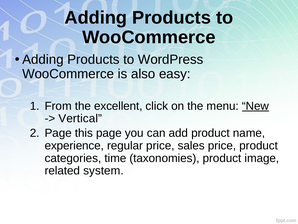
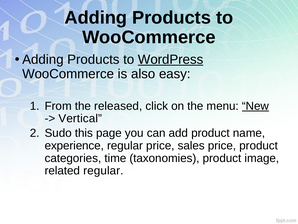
WordPress underline: none -> present
excellent: excellent -> released
Page at (58, 133): Page -> Sudo
related system: system -> regular
